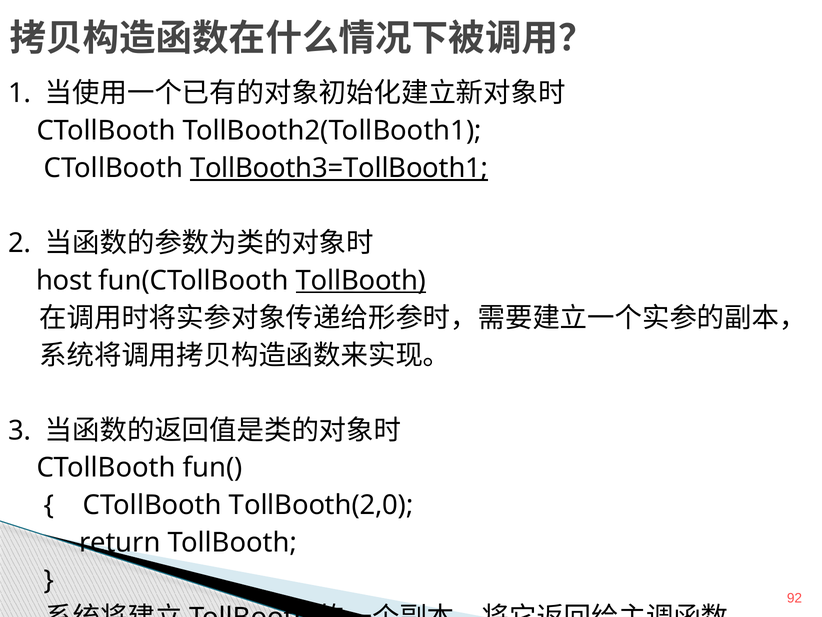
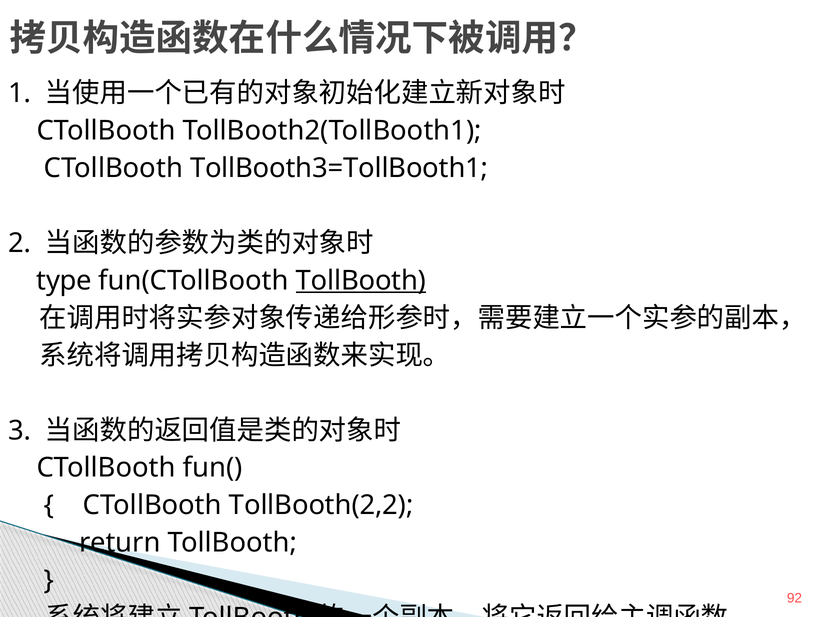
TollBooth3=TollBooth1 underline: present -> none
host: host -> type
TollBooth(2,0: TollBooth(2,0 -> TollBooth(2,2
